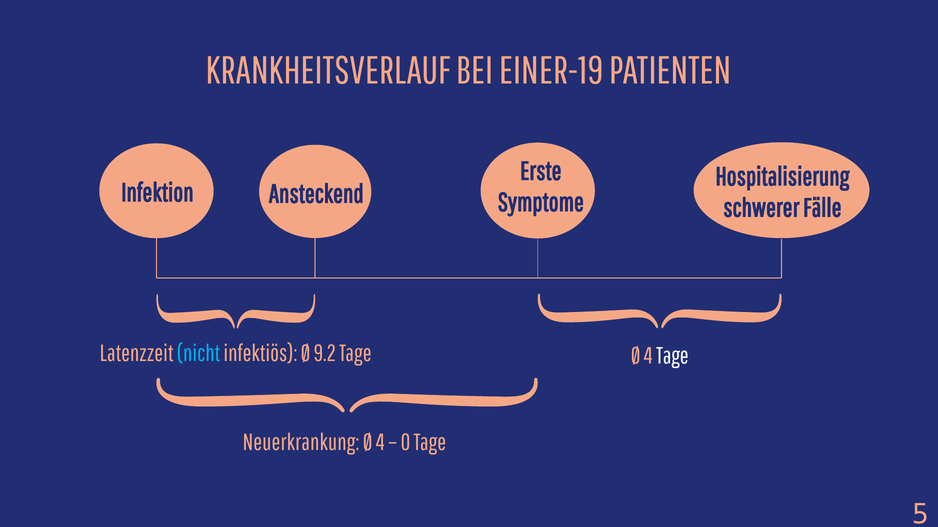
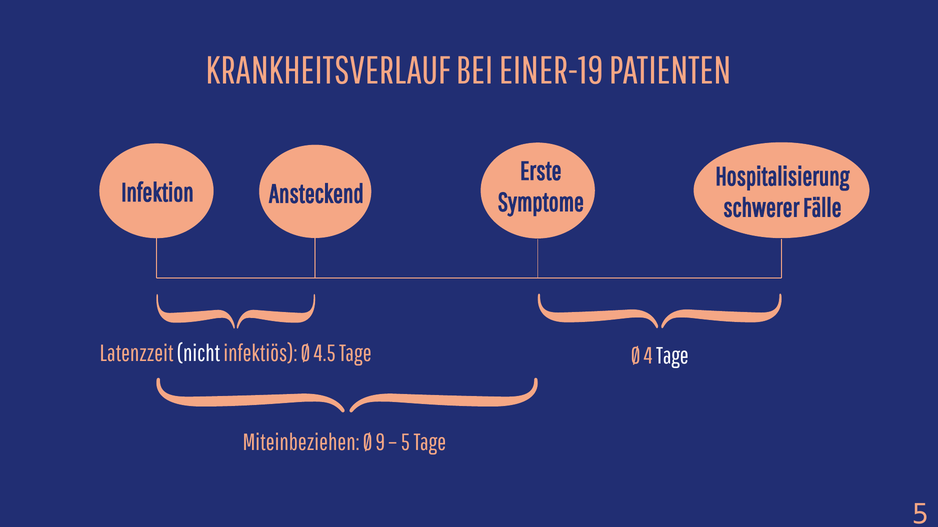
nicht colour: light blue -> white
9.2: 9.2 -> 4.5
Neuerkrankung: Neuerkrankung -> Miteinbeziehen
4 at (380, 443): 4 -> 9
0 at (406, 443): 0 -> 5
